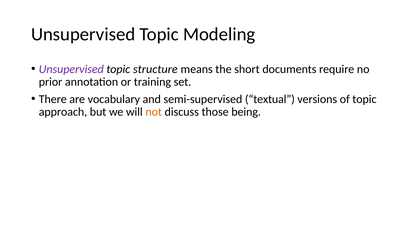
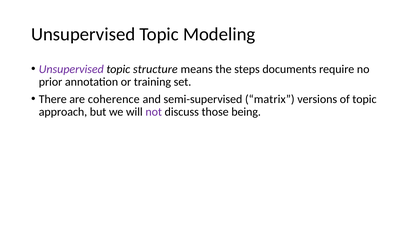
short: short -> steps
vocabulary: vocabulary -> coherence
textual: textual -> matrix
not colour: orange -> purple
